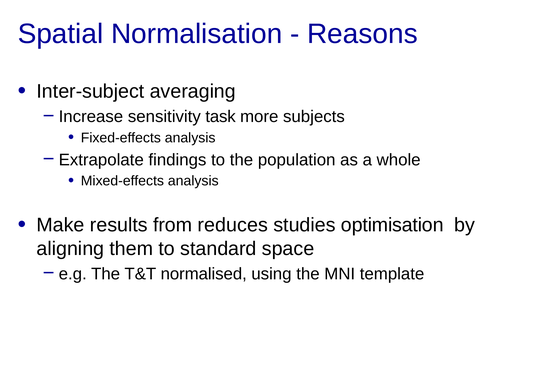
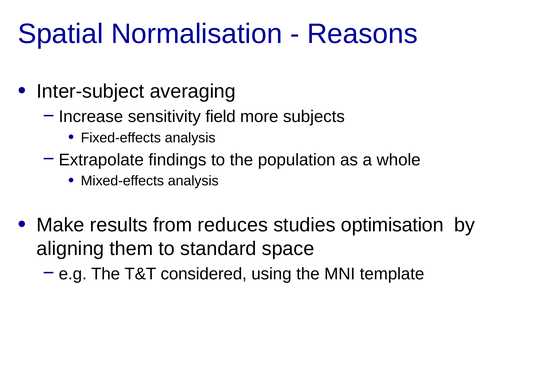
task: task -> field
normalised: normalised -> considered
